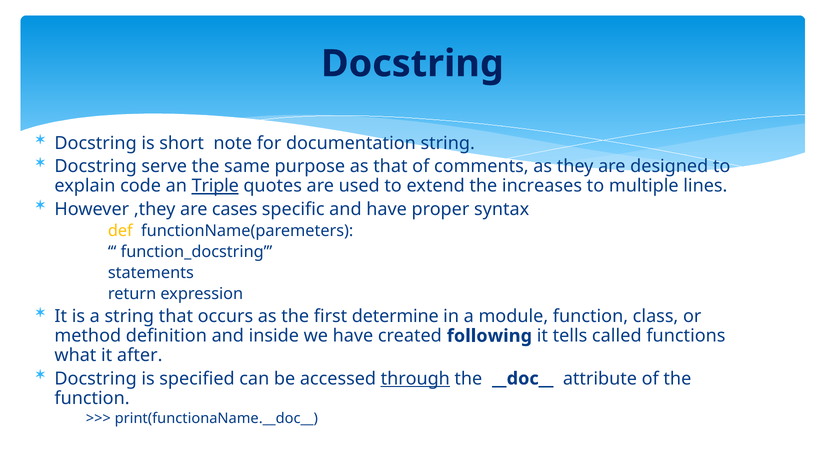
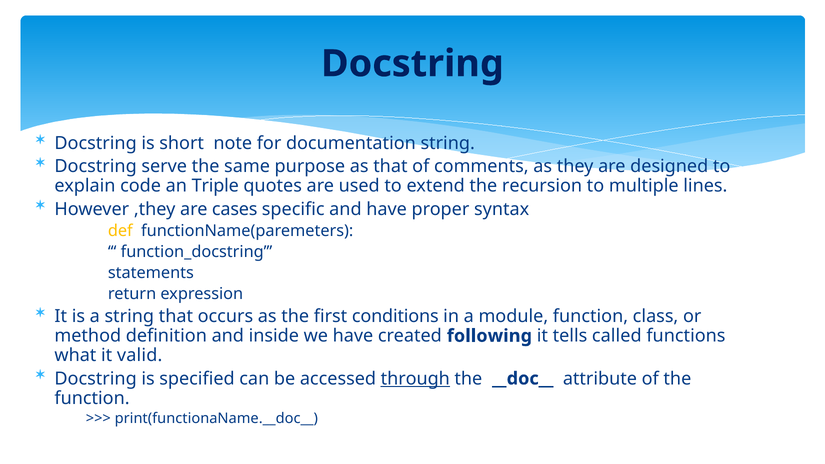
Triple underline: present -> none
increases: increases -> recursion
determine: determine -> conditions
after: after -> valid
